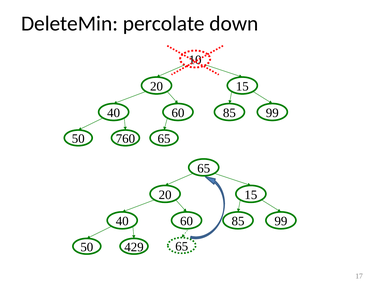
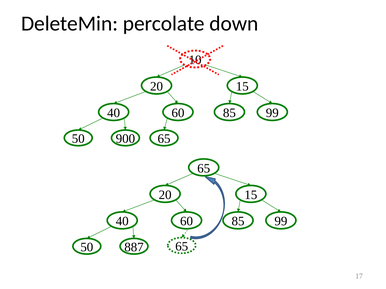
760: 760 -> 900
429: 429 -> 887
